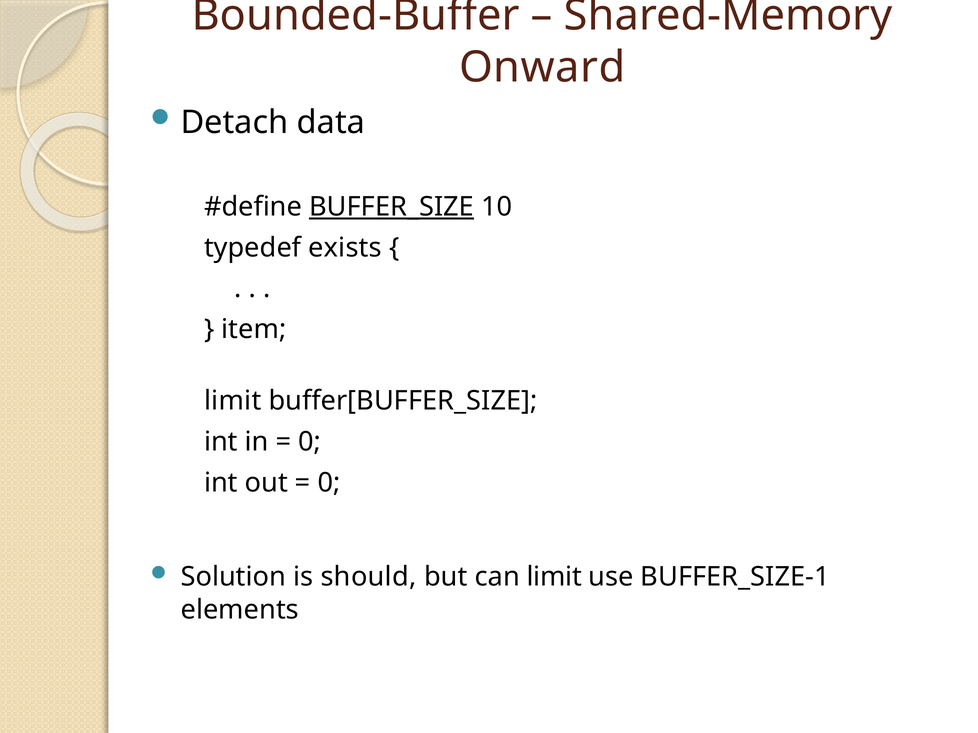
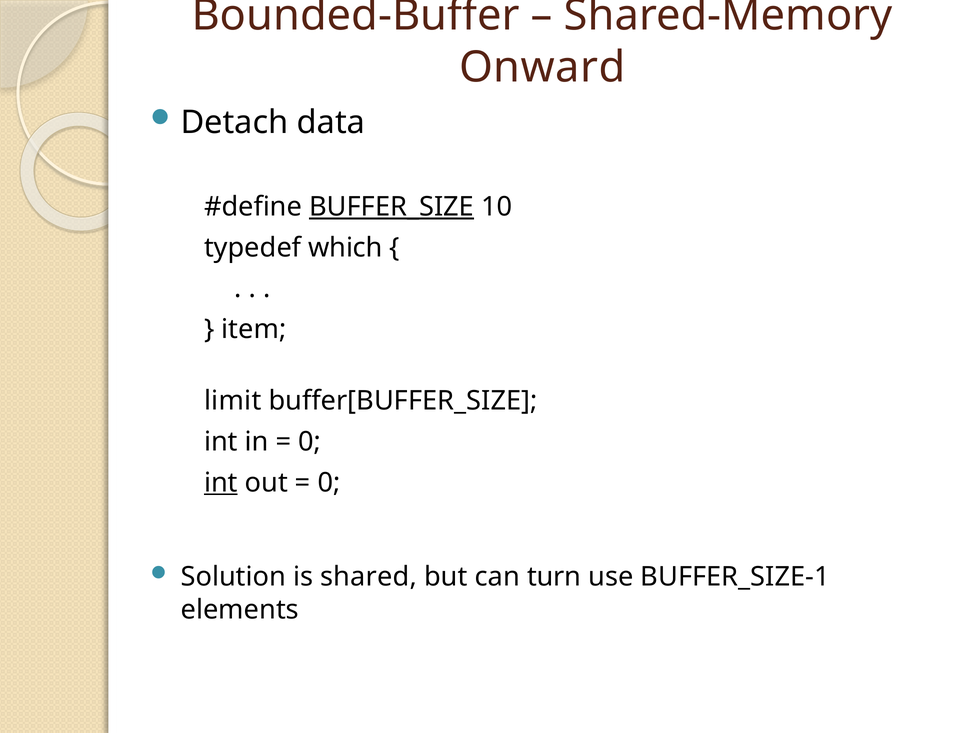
exists: exists -> which
int at (221, 483) underline: none -> present
should: should -> shared
can limit: limit -> turn
